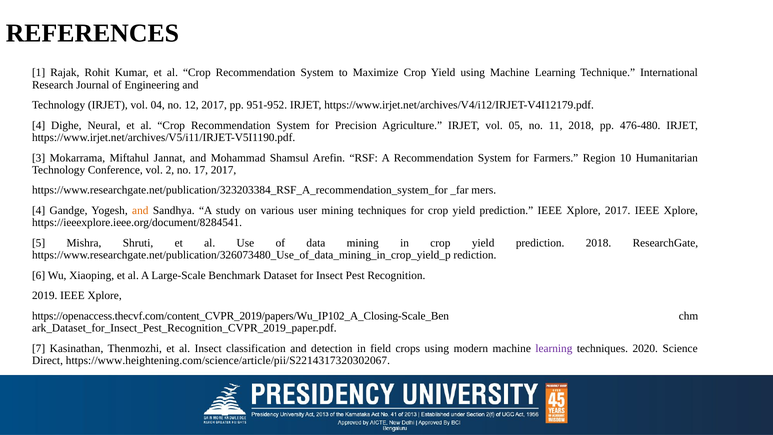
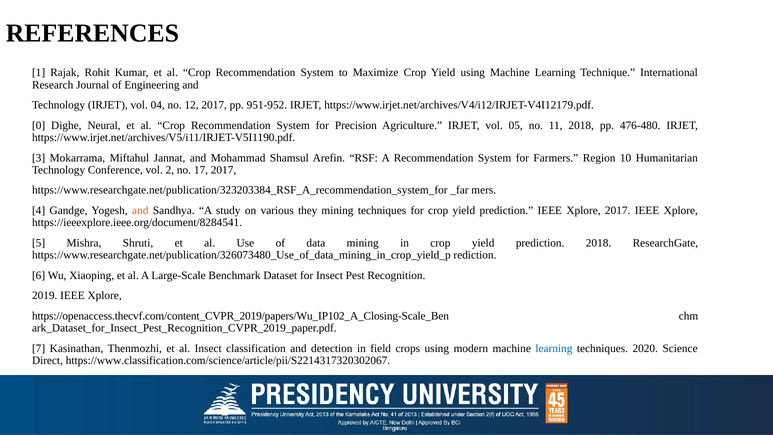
4 at (39, 125): 4 -> 0
user: user -> they
learning at (554, 348) colour: purple -> blue
https://www.heightening.com/science/article/pii/S2214317320302067: https://www.heightening.com/science/article/pii/S2214317320302067 -> https://www.classification.com/science/article/pii/S2214317320302067
